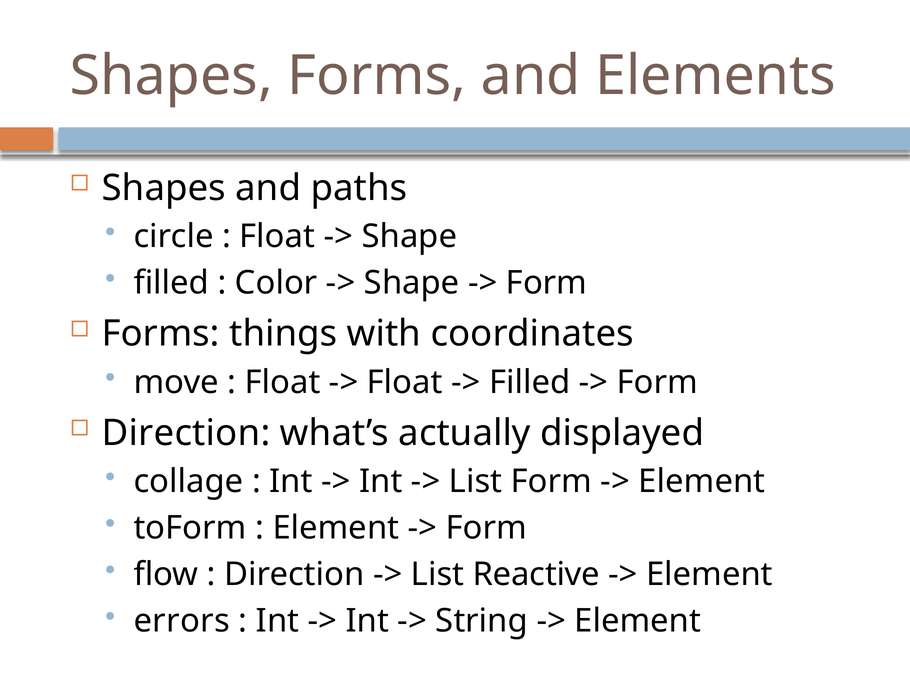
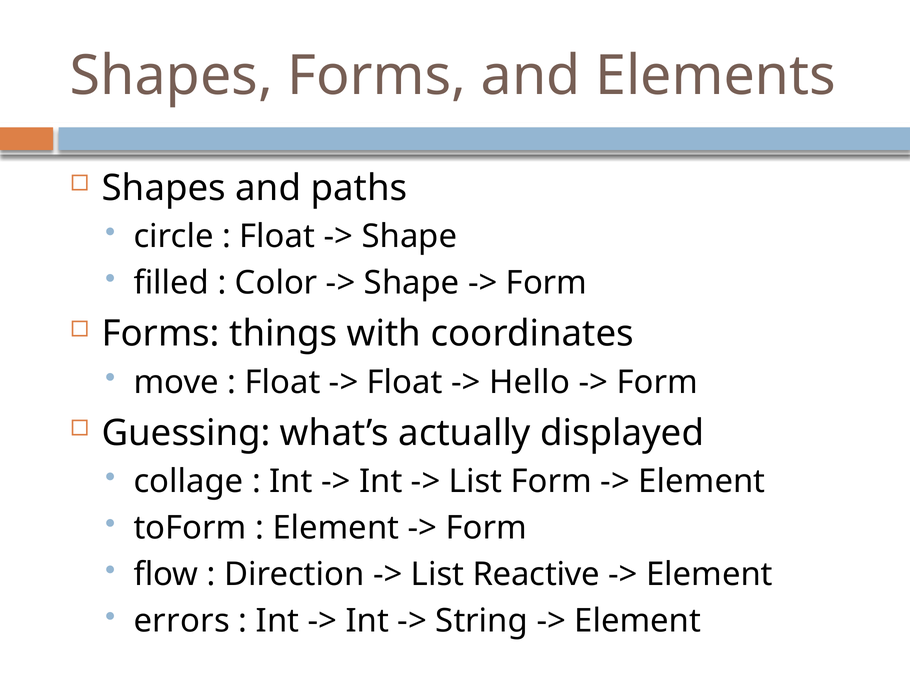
Filled at (530, 383): Filled -> Hello
Direction at (186, 433): Direction -> Guessing
